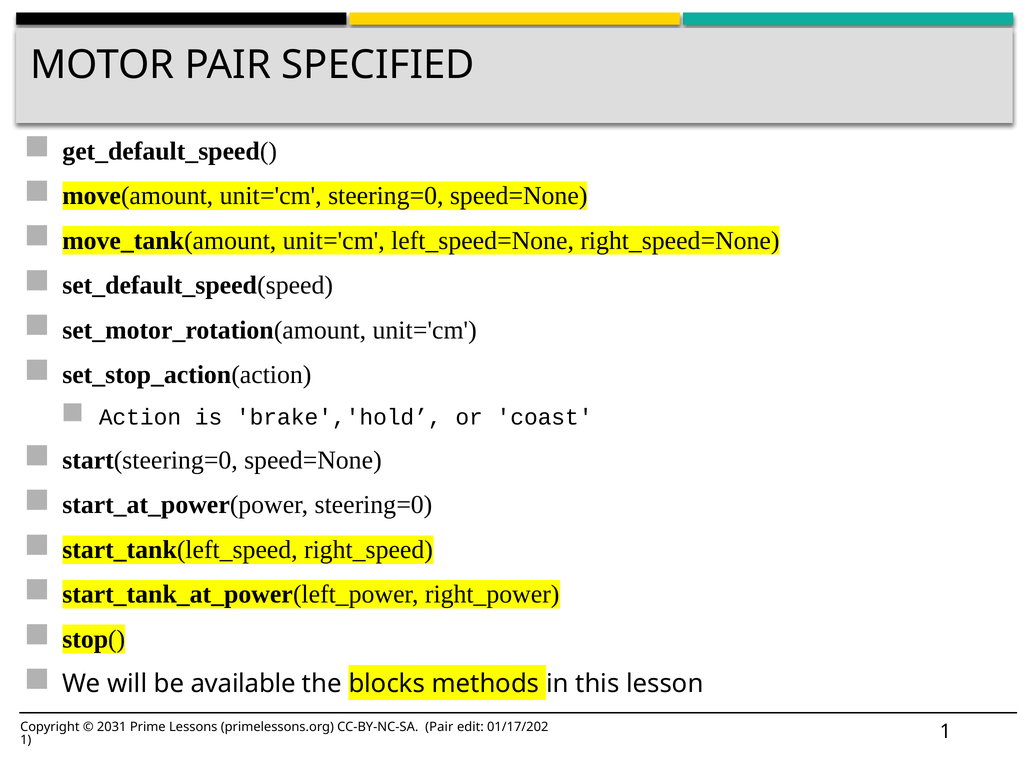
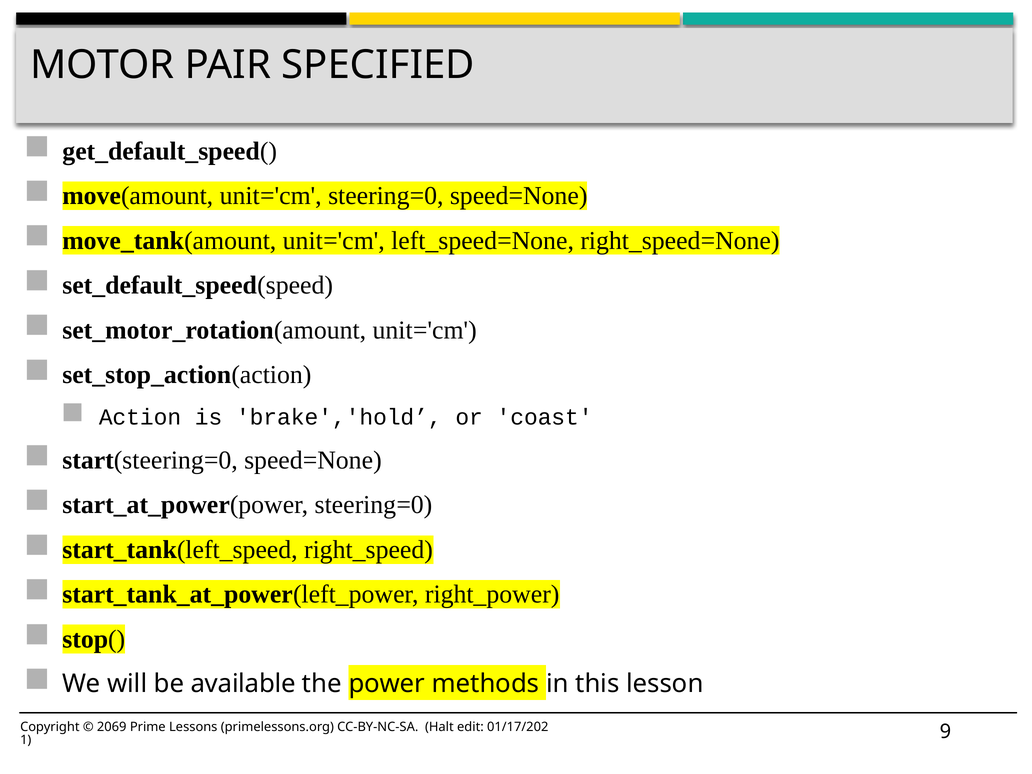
blocks: blocks -> power
2031: 2031 -> 2069
CC-BY-NC-SA Pair: Pair -> Halt
1 at (945, 731): 1 -> 9
